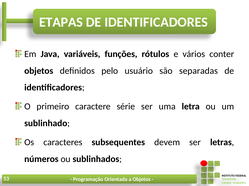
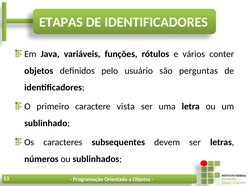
separadas: separadas -> perguntas
série: série -> vista
